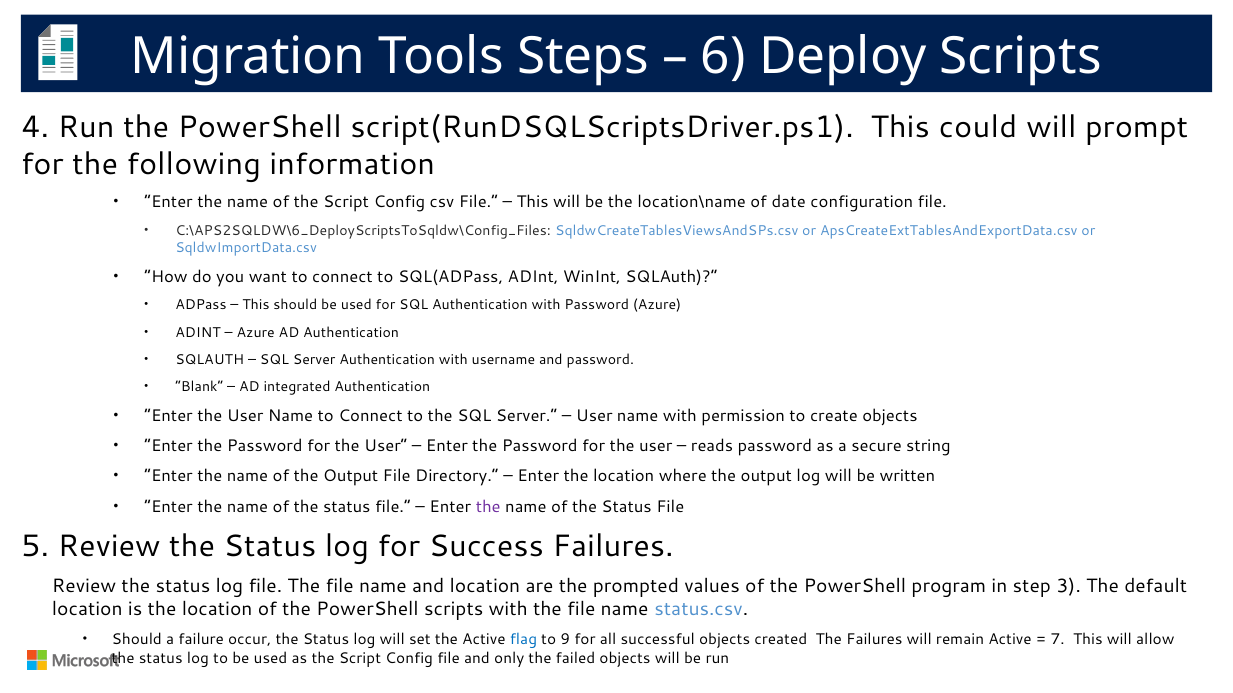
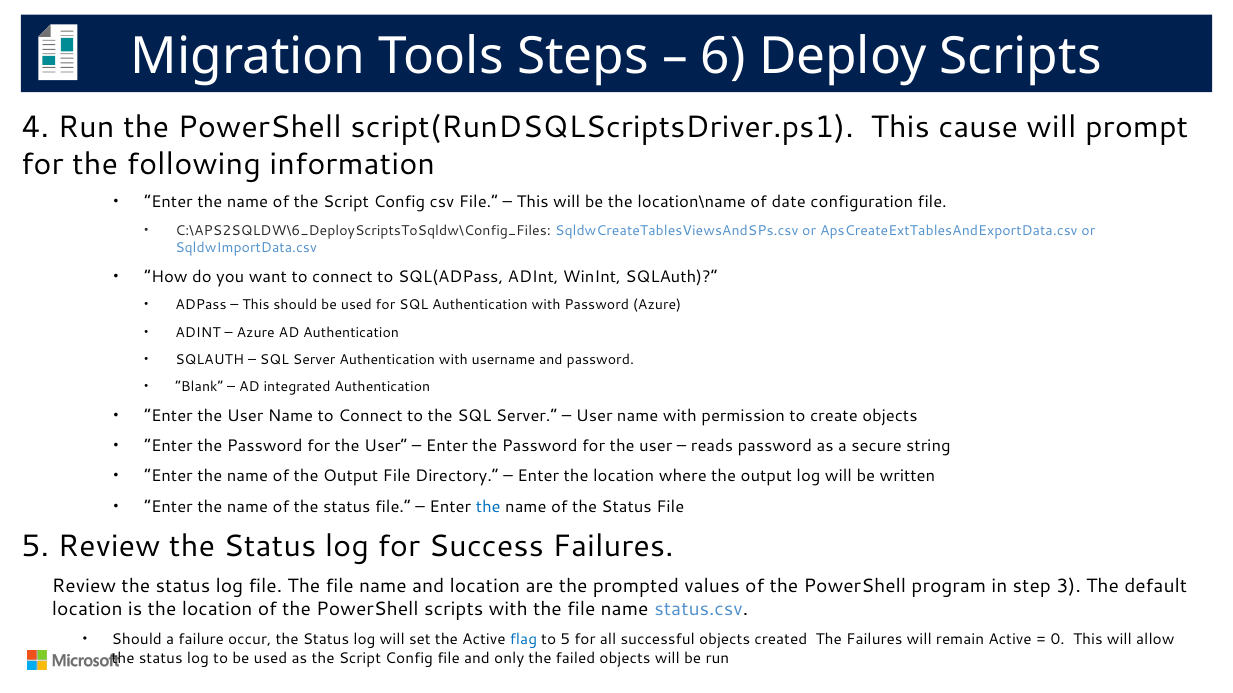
could: could -> cause
the at (488, 507) colour: purple -> blue
to 9: 9 -> 5
7: 7 -> 0
